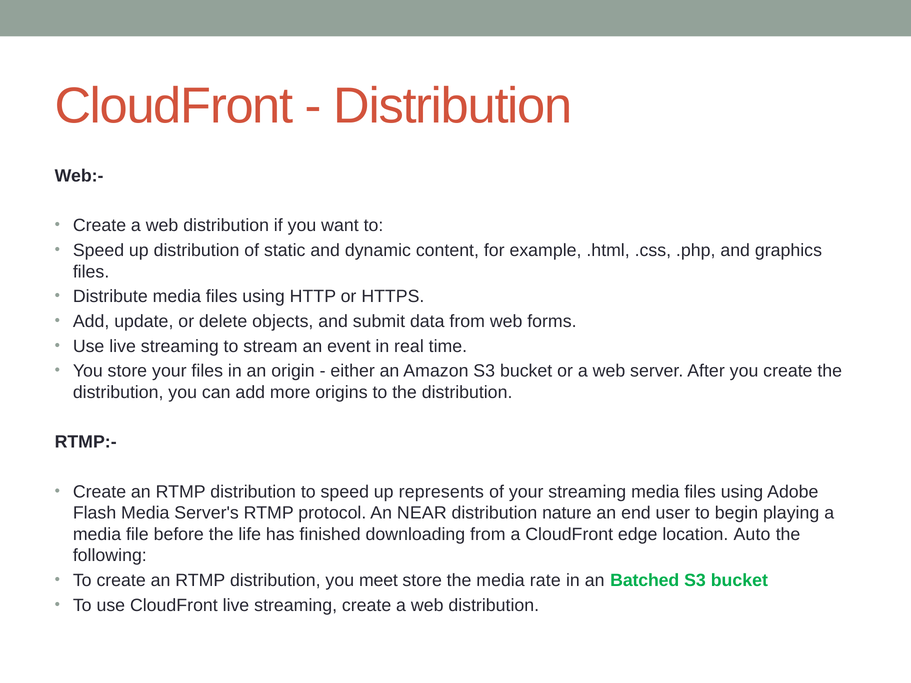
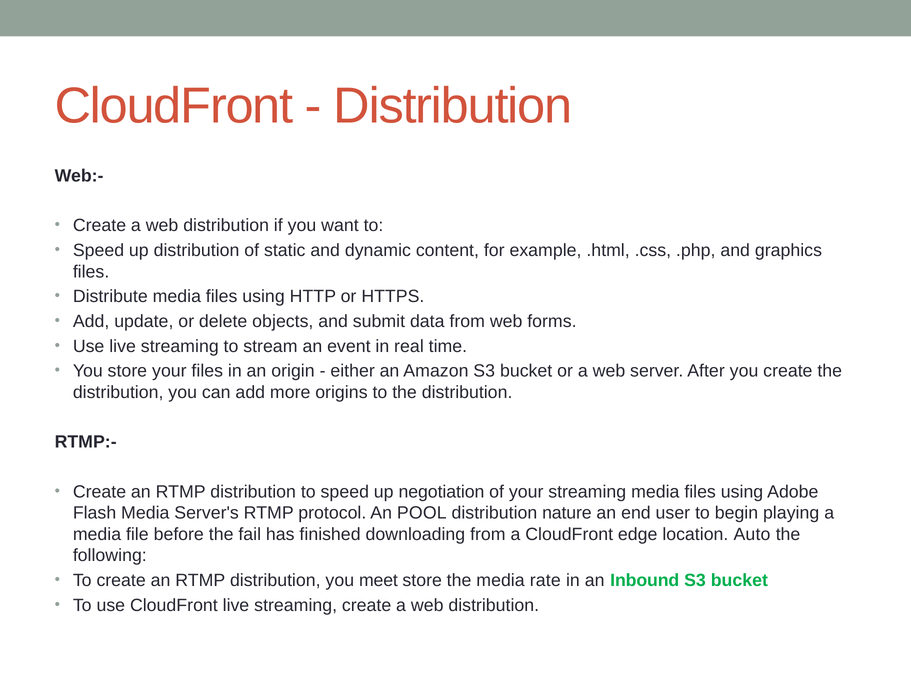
represents: represents -> negotiation
NEAR: NEAR -> POOL
life: life -> fail
Batched: Batched -> Inbound
